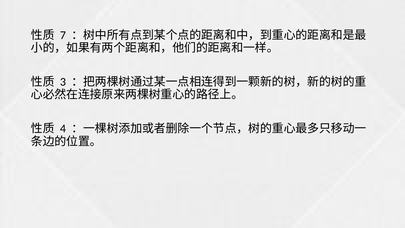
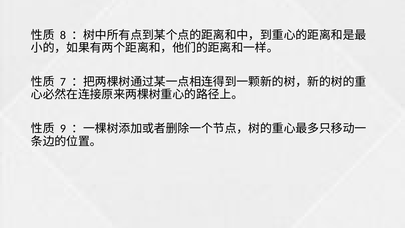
7: 7 -> 8
3: 3 -> 7
4: 4 -> 9
